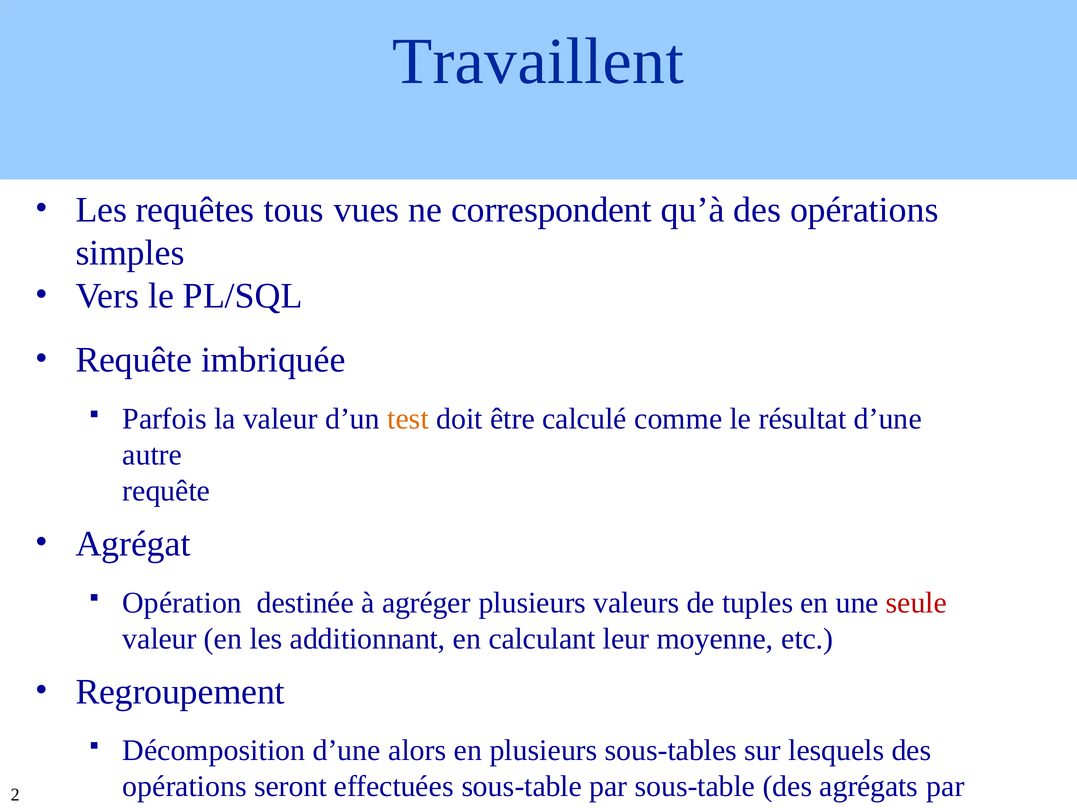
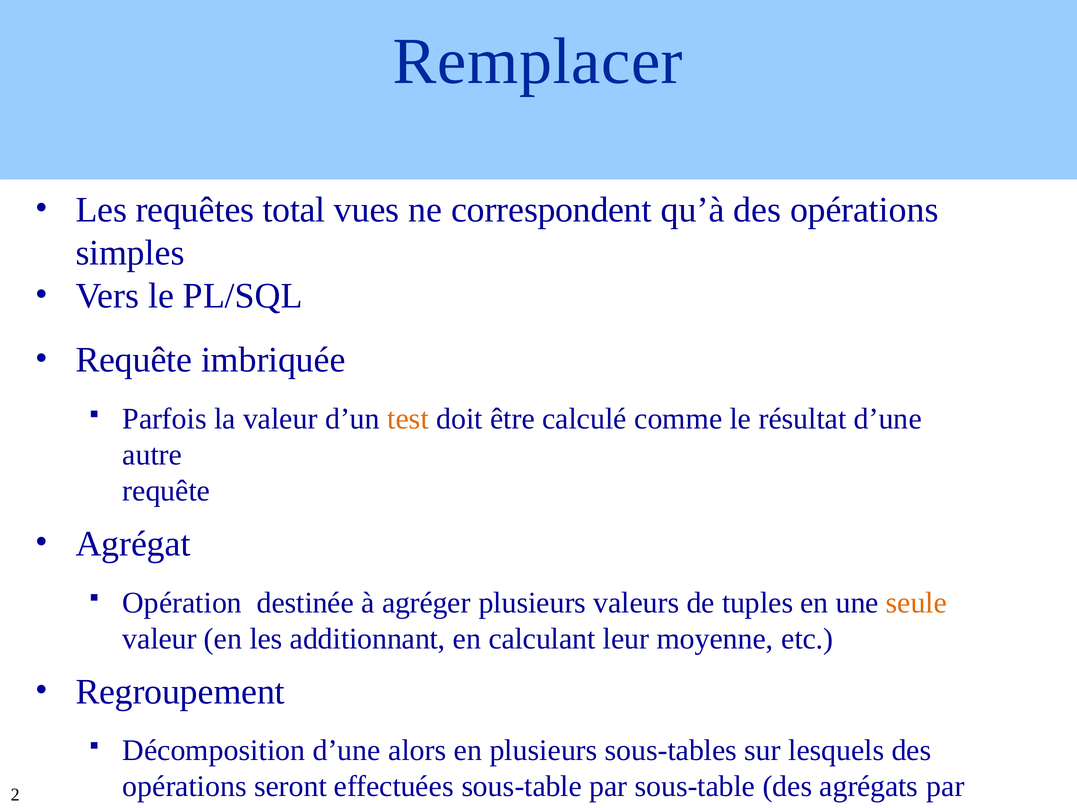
Travaillent: Travaillent -> Remplacer
tous: tous -> total
seule colour: red -> orange
